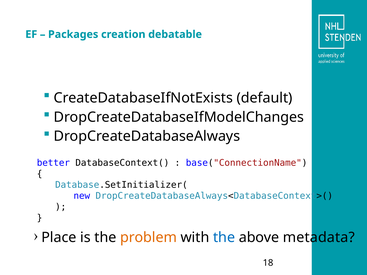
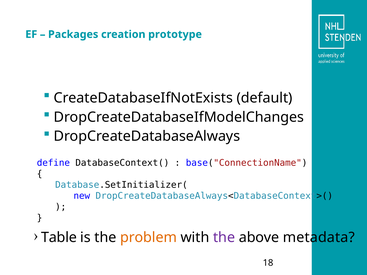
debatable: debatable -> prototype
better: better -> define
Place: Place -> Table
the at (224, 238) colour: blue -> purple
